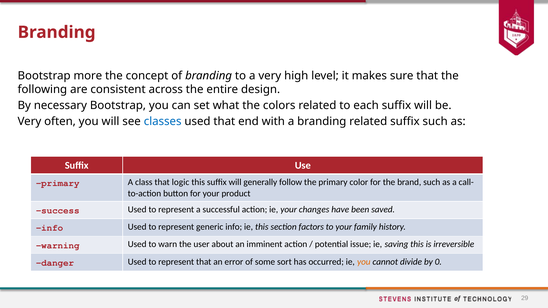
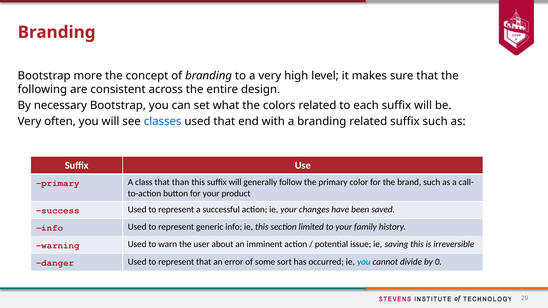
logic: logic -> than
factors: factors -> limited
you at (364, 262) colour: orange -> blue
